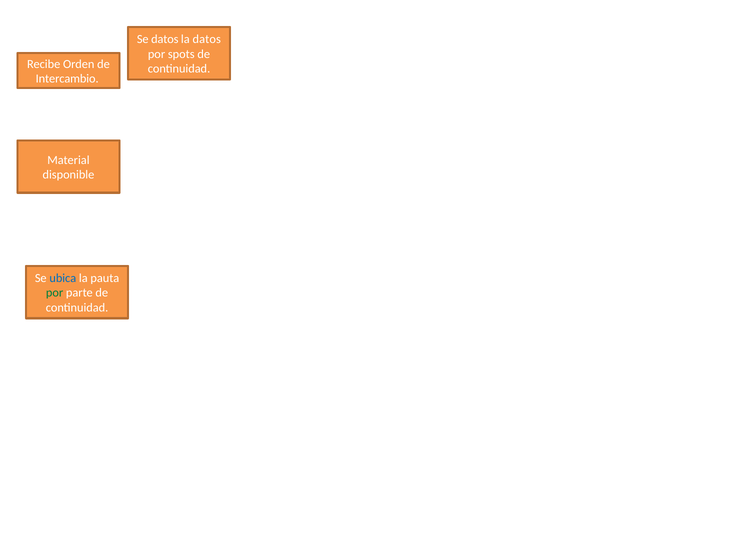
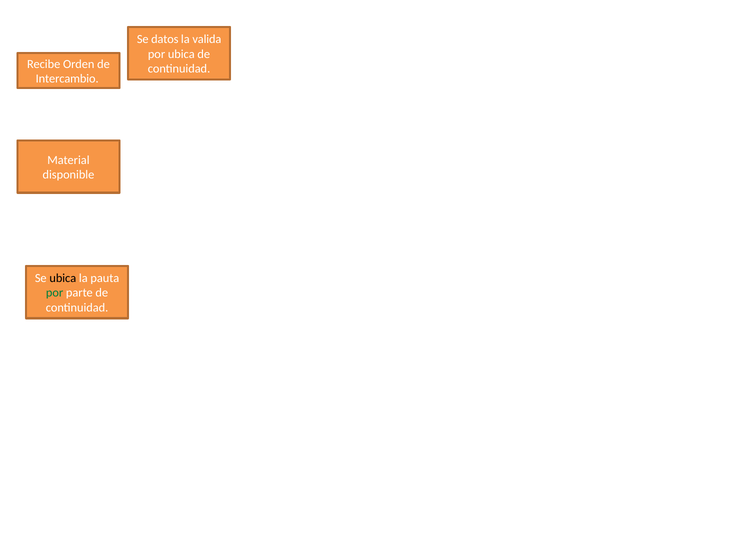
la datos: datos -> valida
por spots: spots -> ubica
ubica at (63, 278) colour: blue -> black
